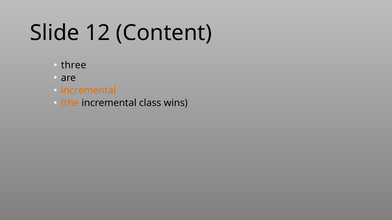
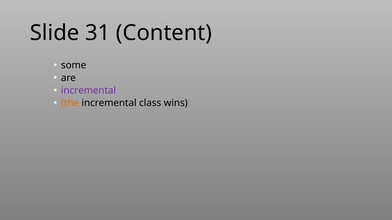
12: 12 -> 31
three: three -> some
incremental at (88, 91) colour: orange -> purple
